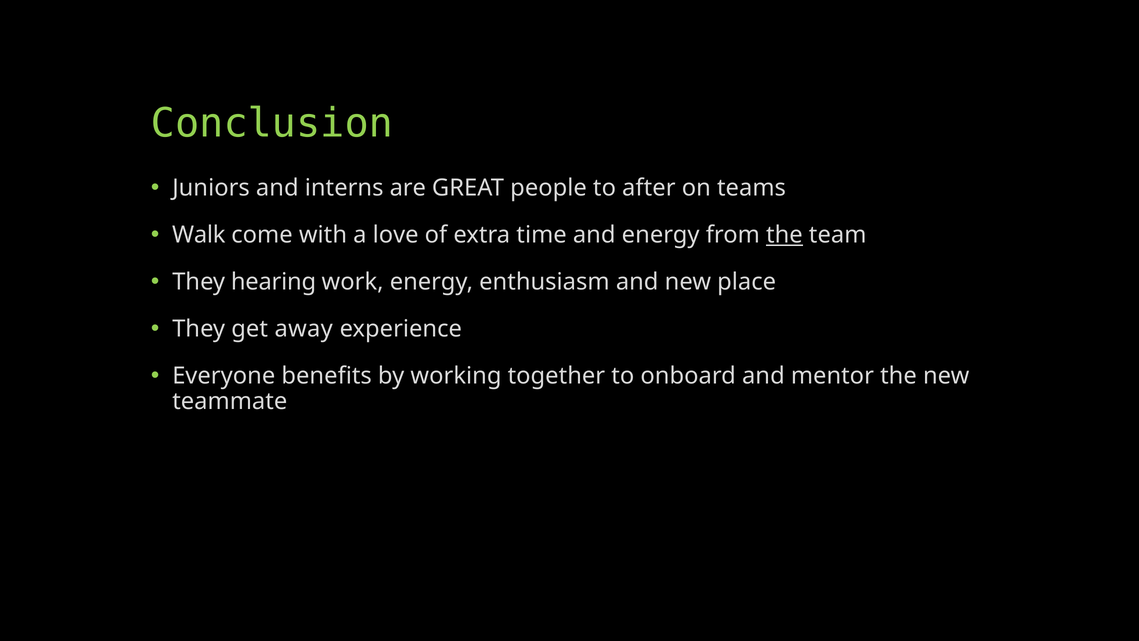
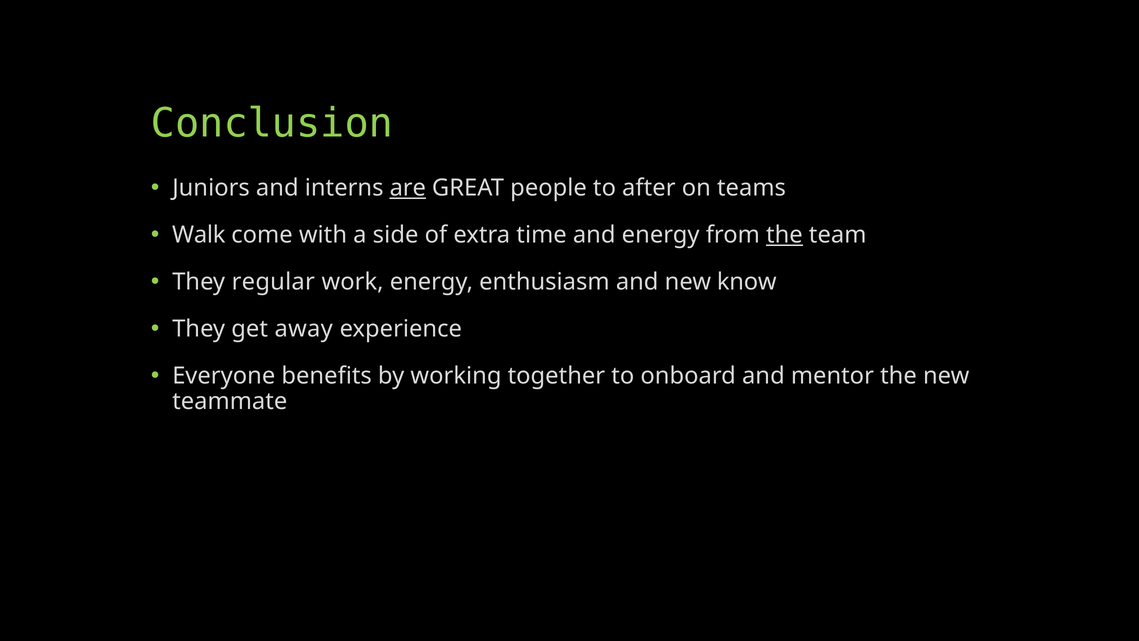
are underline: none -> present
love: love -> side
hearing: hearing -> regular
place: place -> know
